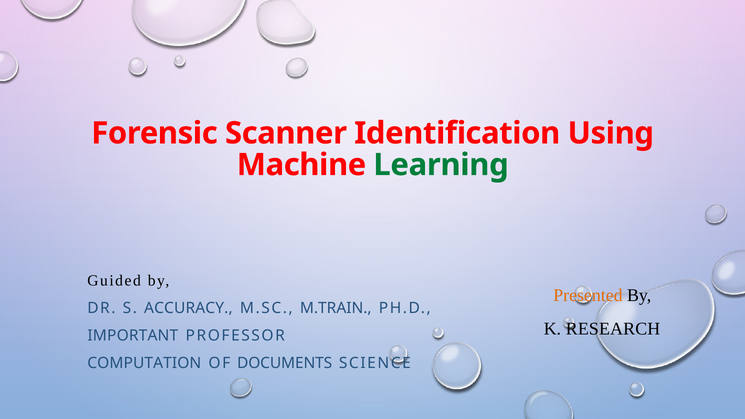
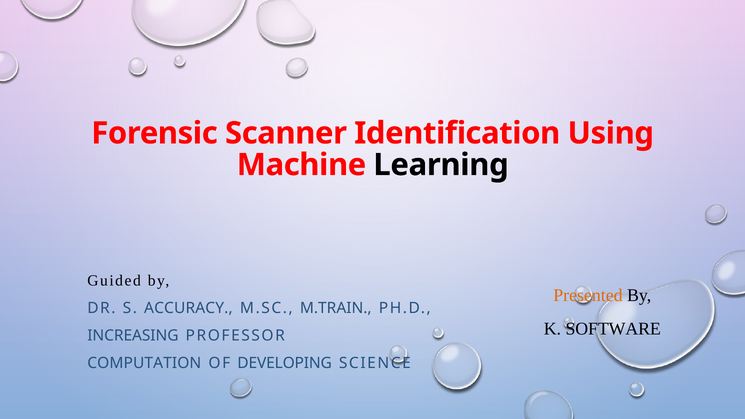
Learning colour: green -> black
RESEARCH: RESEARCH -> SOFTWARE
IMPORTANT: IMPORTANT -> INCREASING
DOCUMENTS: DOCUMENTS -> DEVELOPING
